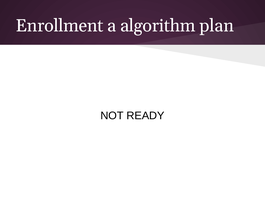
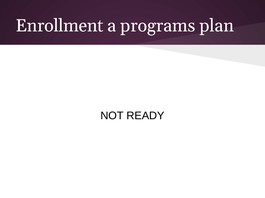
algorithm: algorithm -> programs
